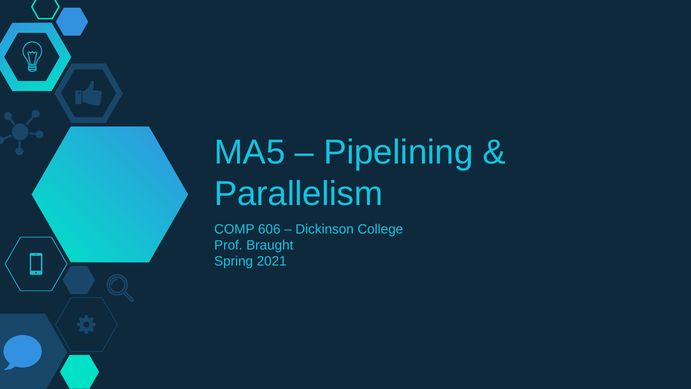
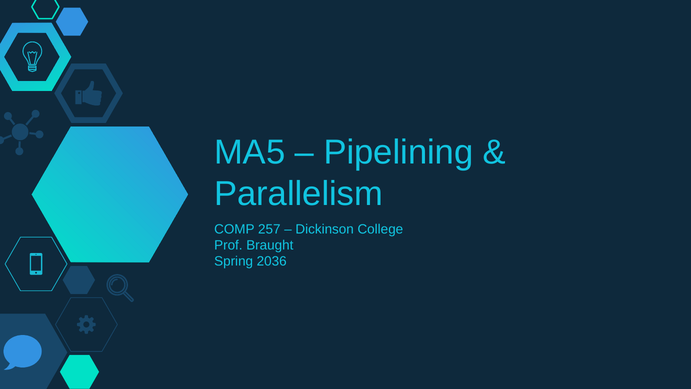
606: 606 -> 257
2021: 2021 -> 2036
